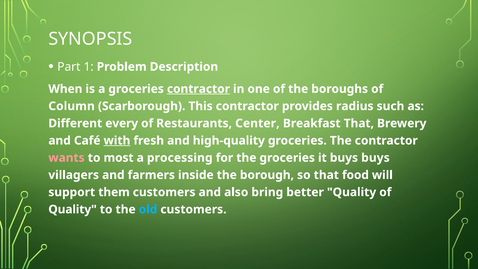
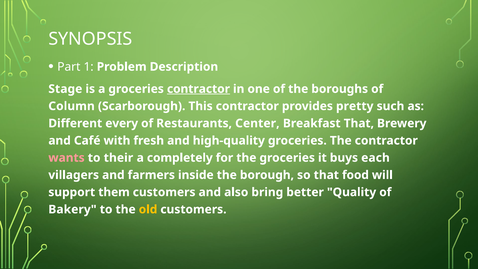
When: When -> Stage
radius: radius -> pretty
with underline: present -> none
most: most -> their
processing: processing -> completely
buys buys: buys -> each
Quality at (73, 209): Quality -> Bakery
old colour: light blue -> yellow
